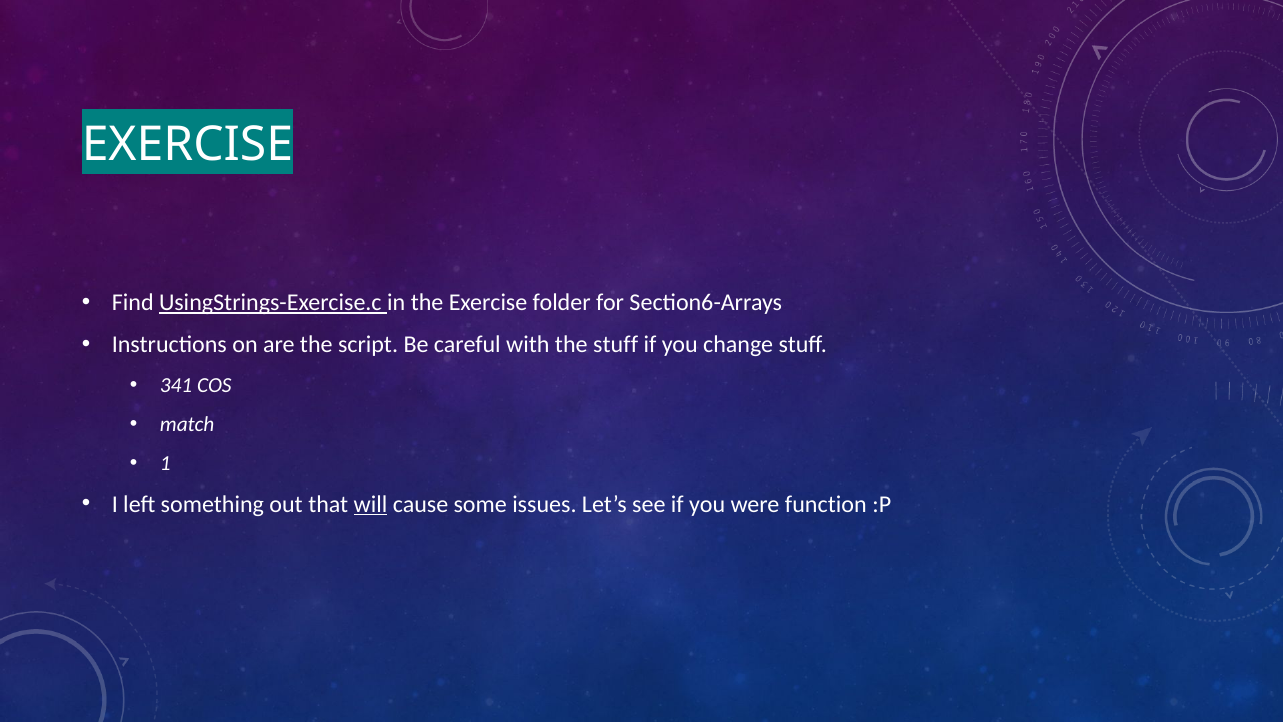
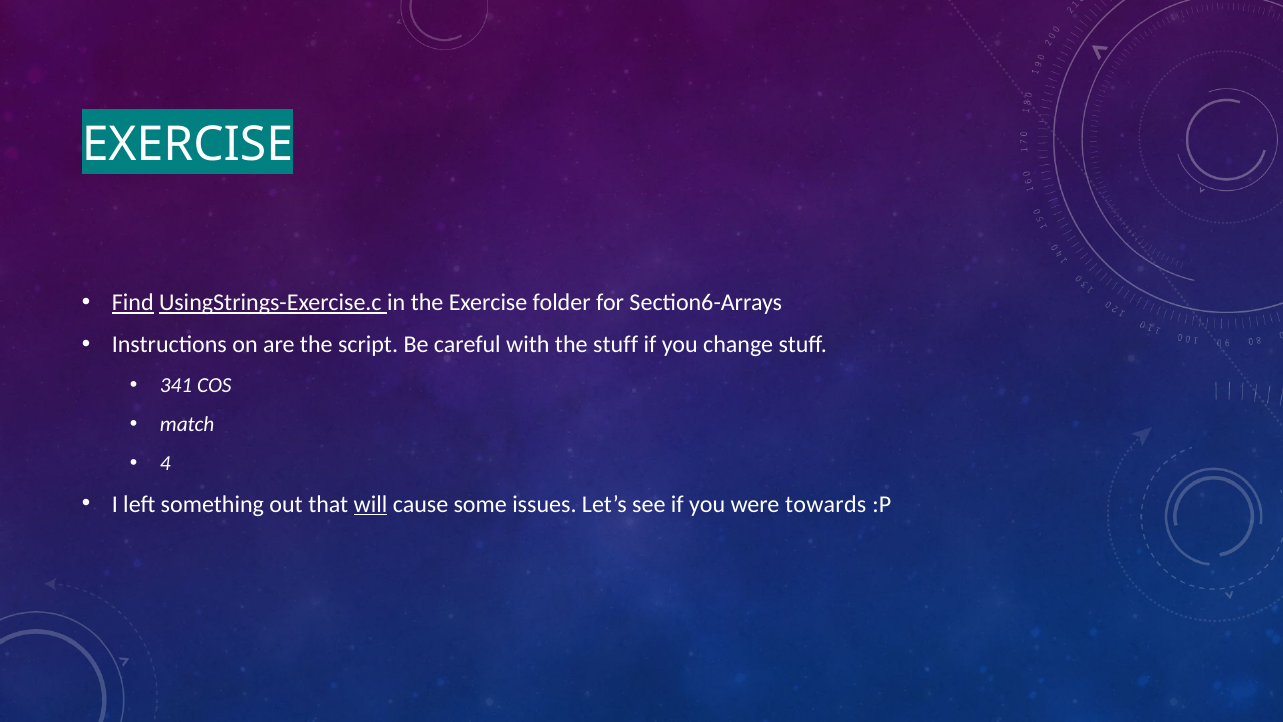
Find underline: none -> present
1: 1 -> 4
function: function -> towards
